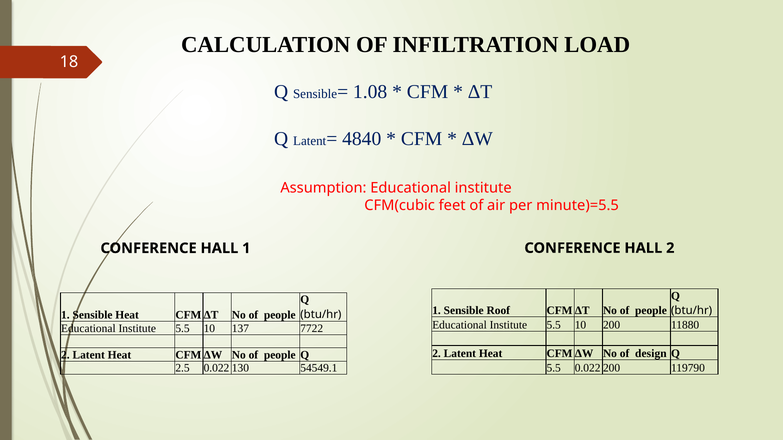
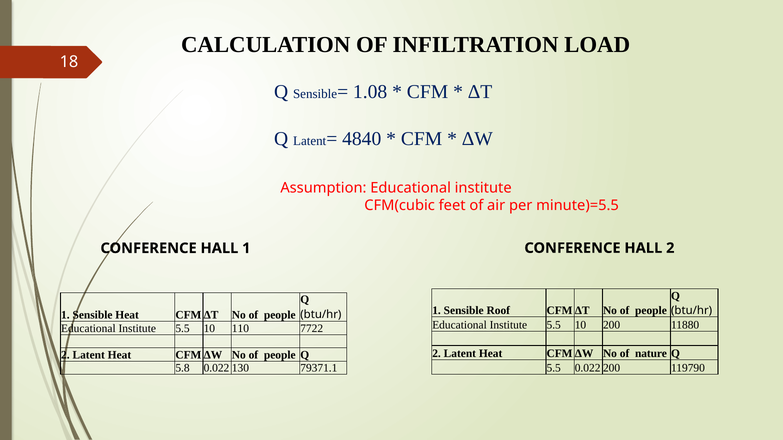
137: 137 -> 110
design: design -> nature
2.5: 2.5 -> 5.8
54549.1: 54549.1 -> 79371.1
